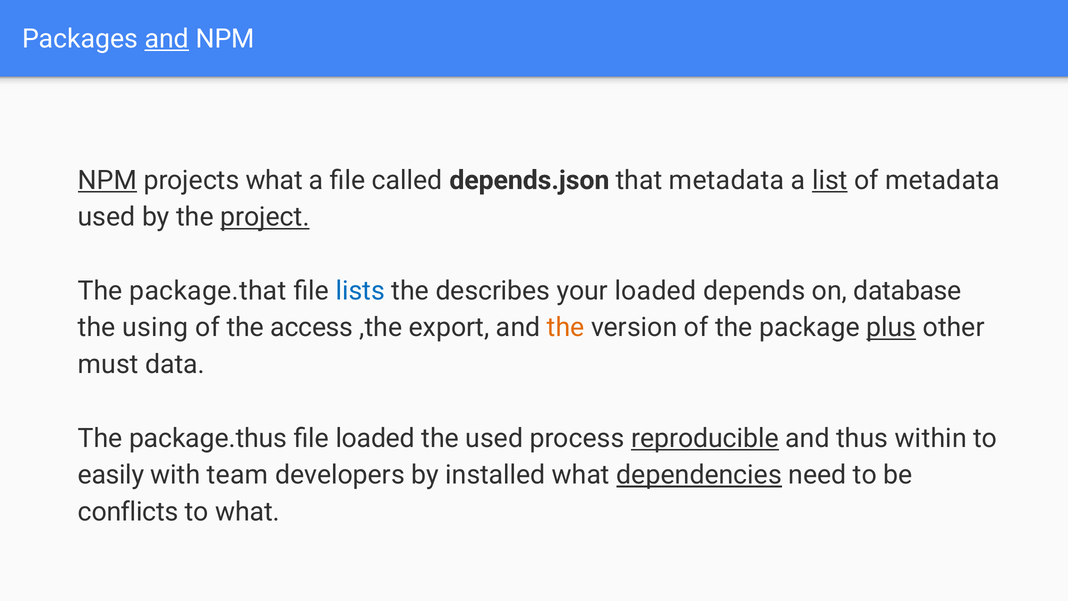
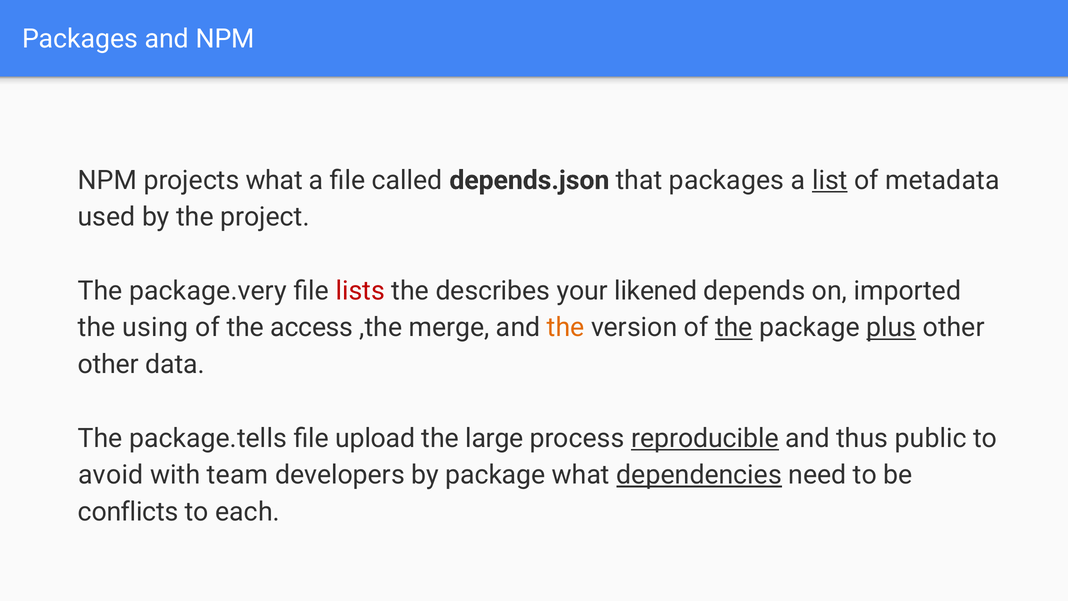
and at (167, 39) underline: present -> none
NPM at (107, 180) underline: present -> none
that metadata: metadata -> packages
project underline: present -> none
package.that: package.that -> package.very
lists colour: blue -> red
your loaded: loaded -> likened
database: database -> imported
export: export -> merge
the at (734, 328) underline: none -> present
must at (108, 364): must -> other
package.thus: package.thus -> package.tells
file loaded: loaded -> upload
the used: used -> large
within: within -> public
easily: easily -> avoid
by installed: installed -> package
to what: what -> each
